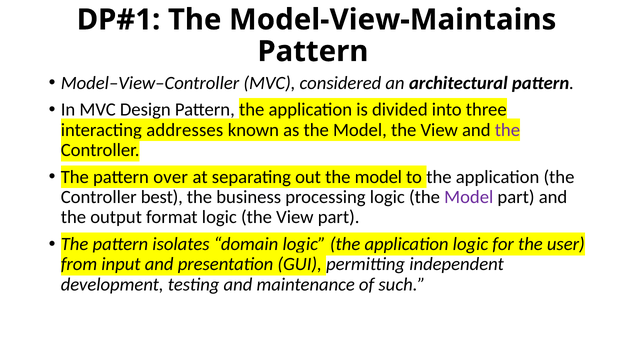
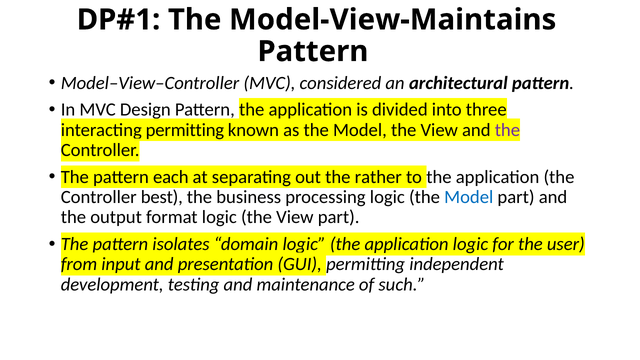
addresses at (185, 130): addresses -> permitting
over: over -> each
out the model: model -> rather
Model at (469, 197) colour: purple -> blue
